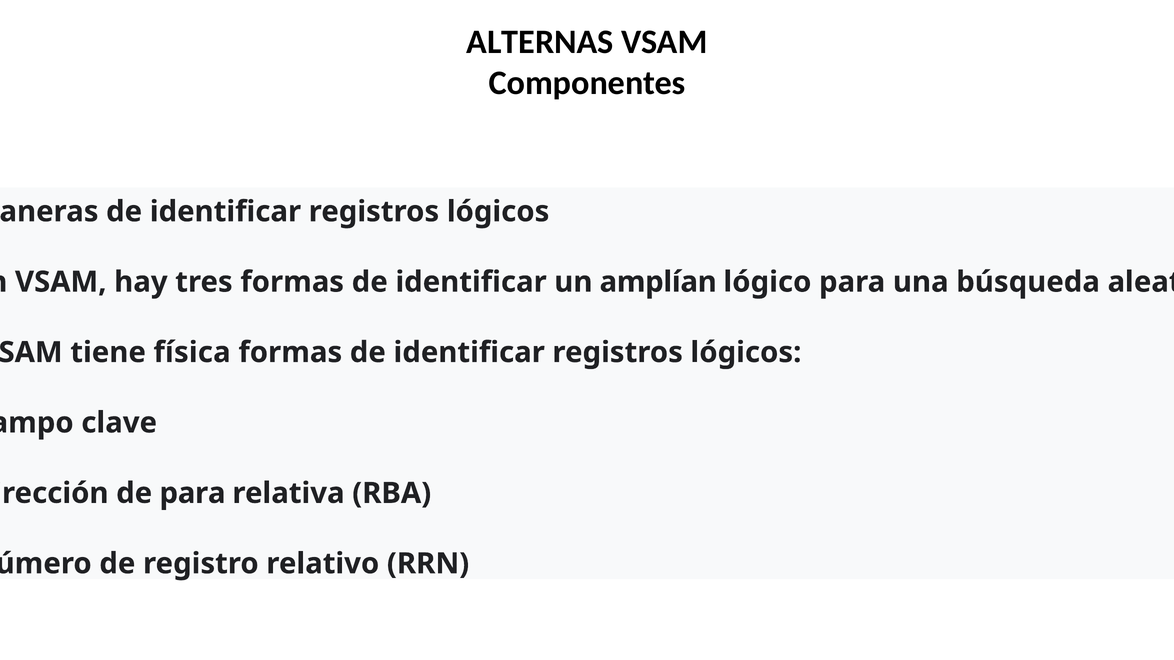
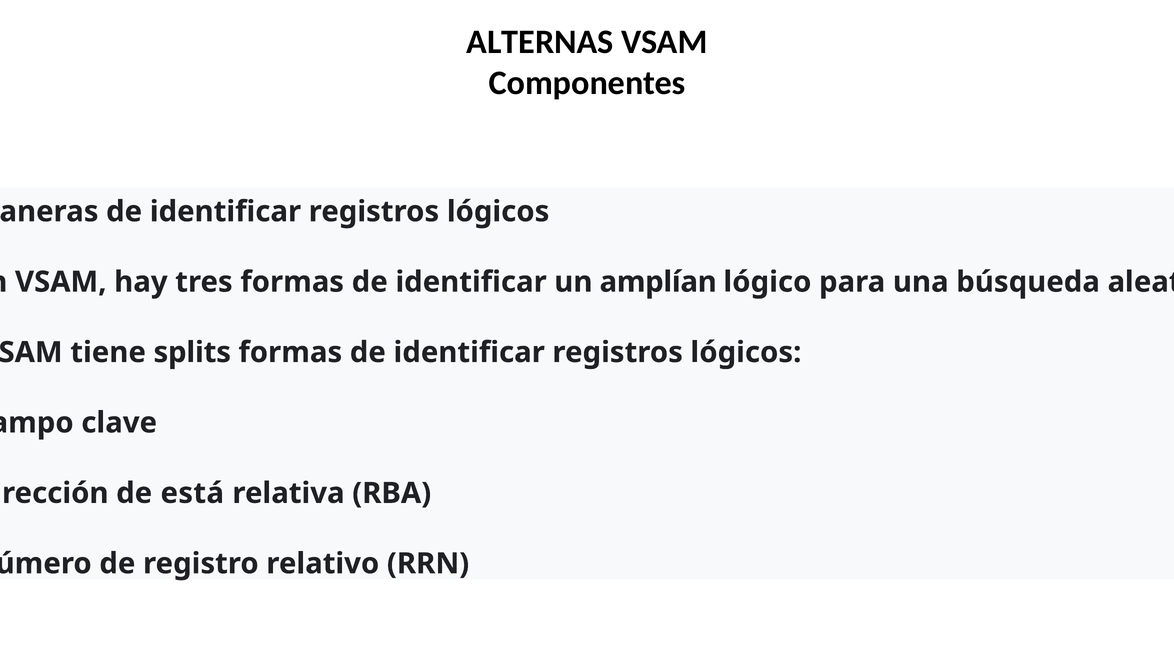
física: física -> splits
de para: para -> está
